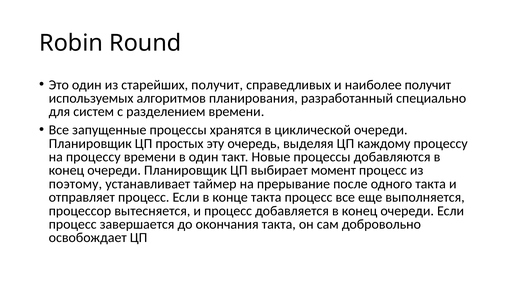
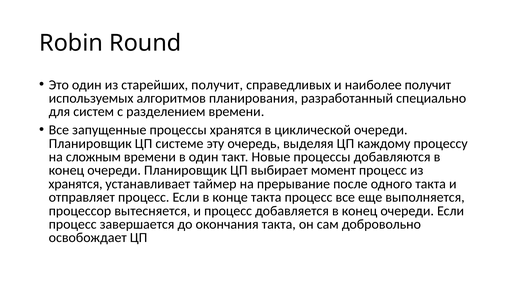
простых: простых -> системе
на процессу: процессу -> сложным
поэтому at (75, 184): поэтому -> хранятся
